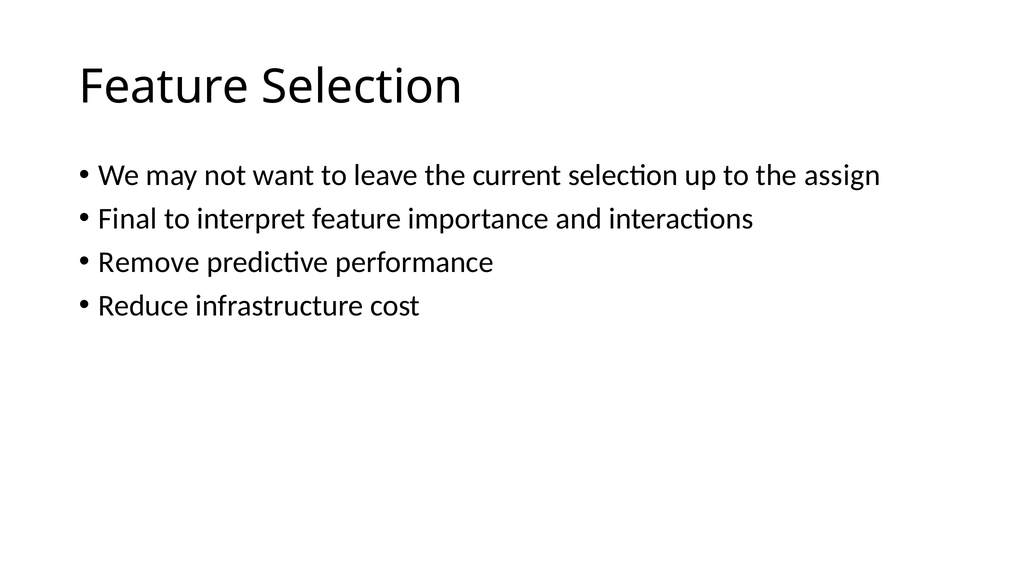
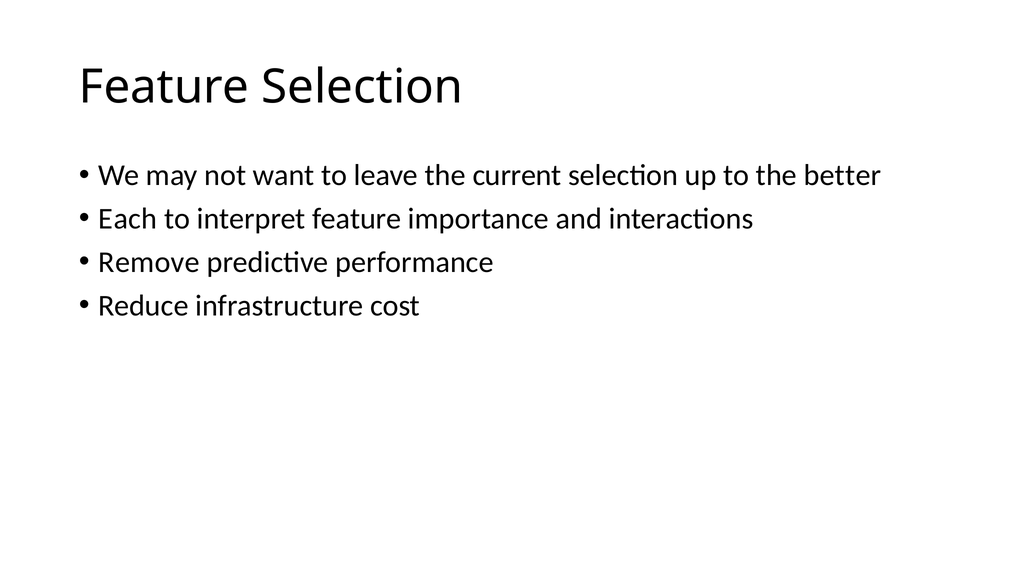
assign: assign -> better
Final: Final -> Each
